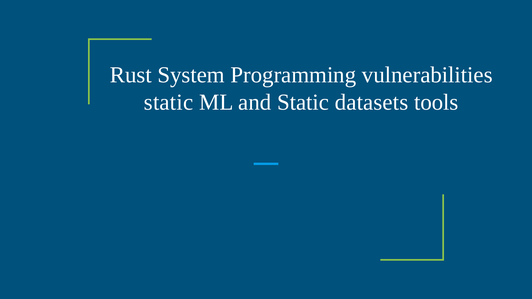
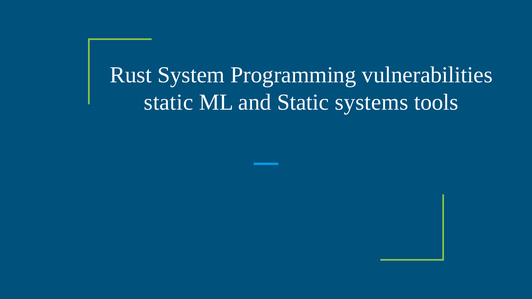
datasets: datasets -> systems
